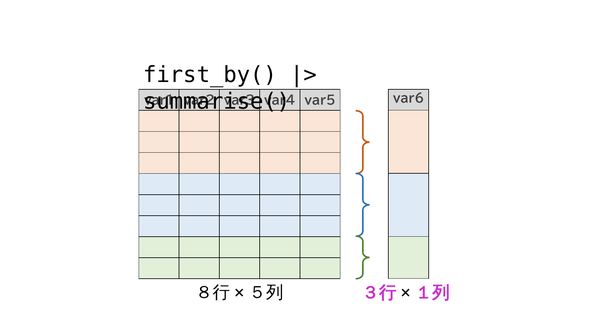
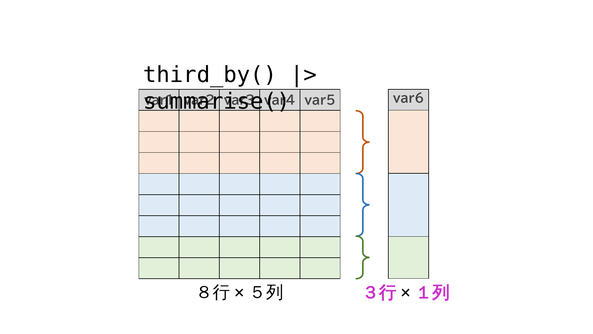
first_by(: first_by( -> third_by(
